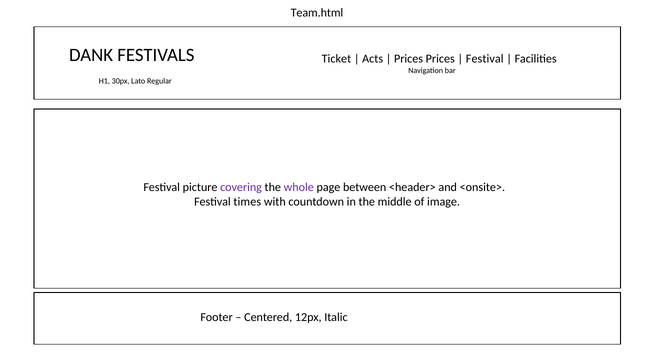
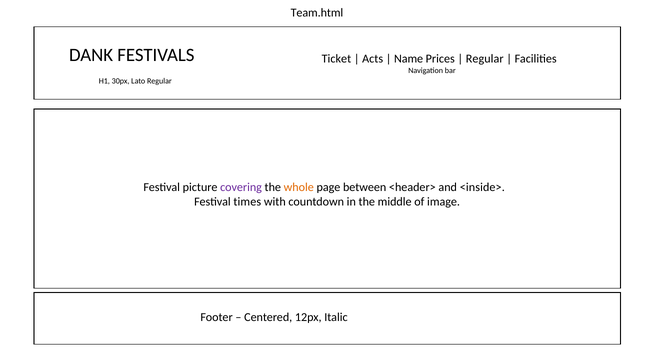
Prices at (409, 59): Prices -> Name
Festival at (485, 59): Festival -> Regular
whole colour: purple -> orange
<onsite>: <onsite> -> <inside>
